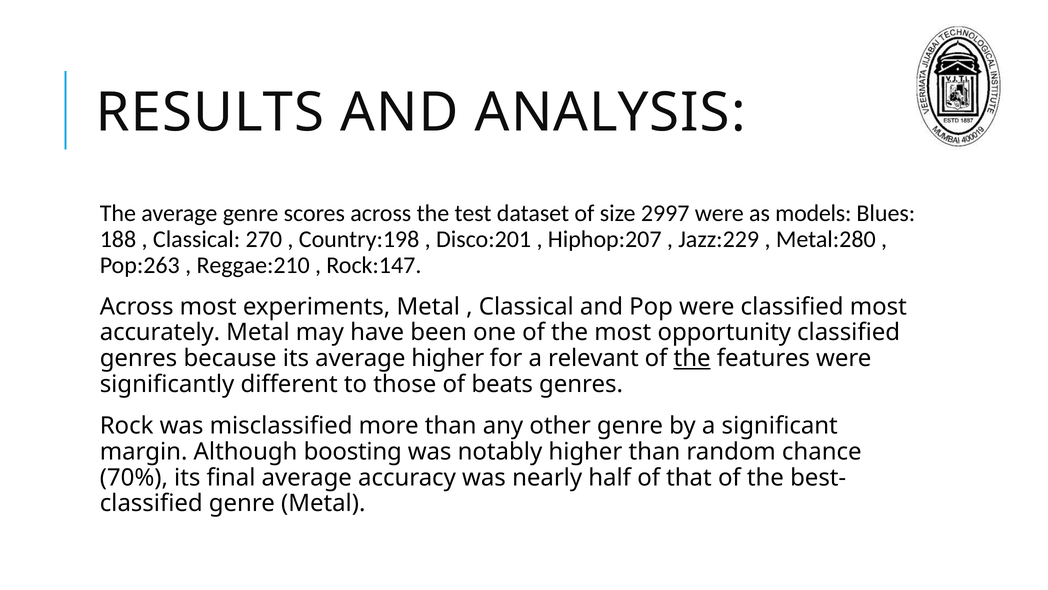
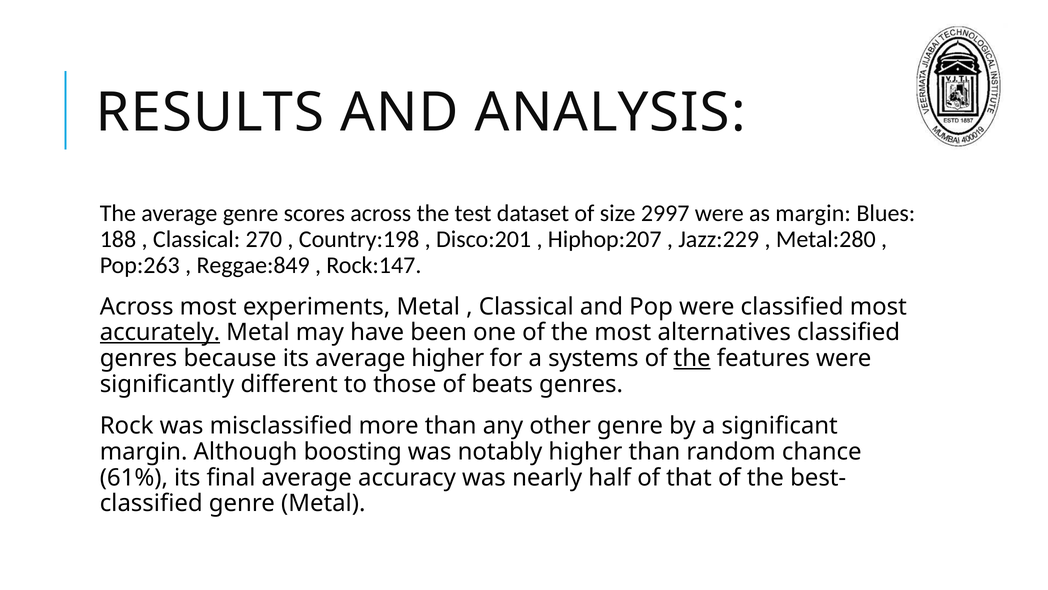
as models: models -> margin
Reggae:210: Reggae:210 -> Reggae:849
accurately underline: none -> present
opportunity: opportunity -> alternatives
relevant: relevant -> systems
70%: 70% -> 61%
